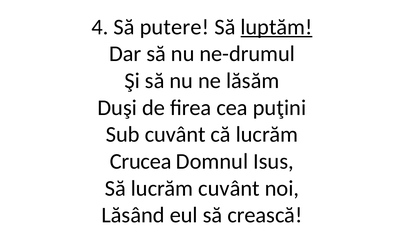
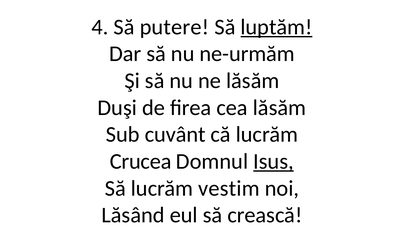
ne-drumul: ne-drumul -> ne-urmăm
cea puţini: puţini -> lăsăm
Isus underline: none -> present
lucrăm cuvânt: cuvânt -> vestim
